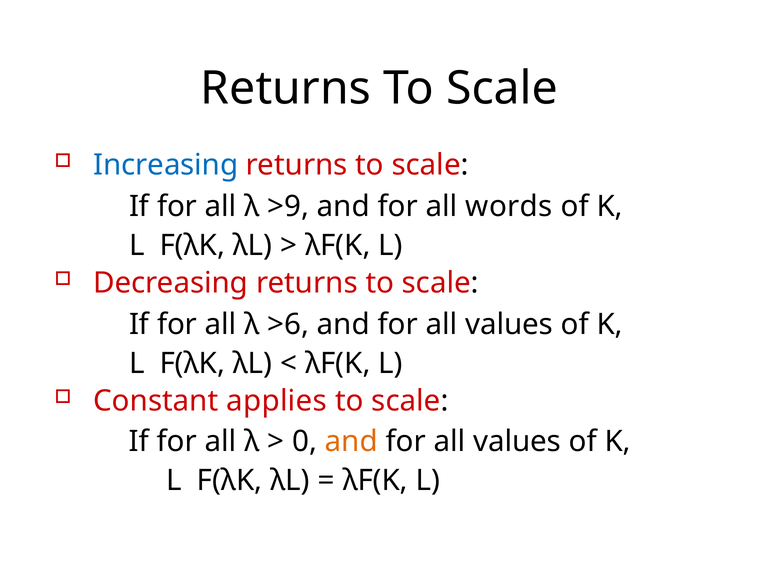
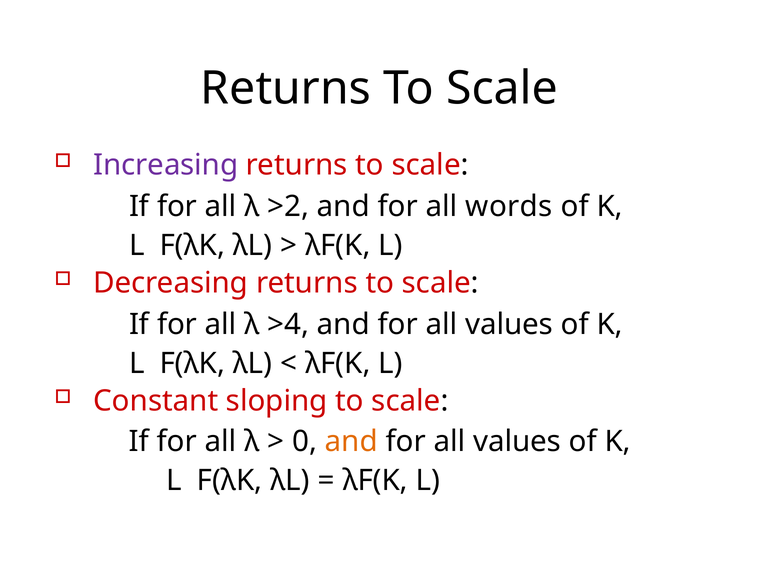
Increasing colour: blue -> purple
>9: >9 -> >2
>6: >6 -> >4
applies: applies -> sloping
